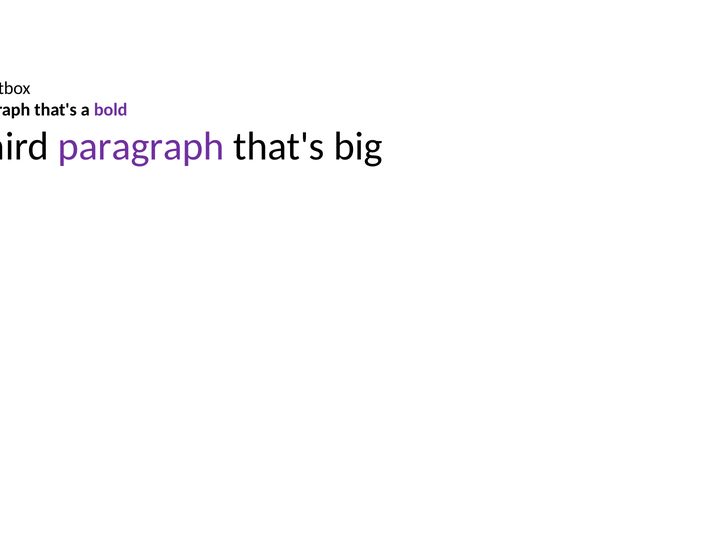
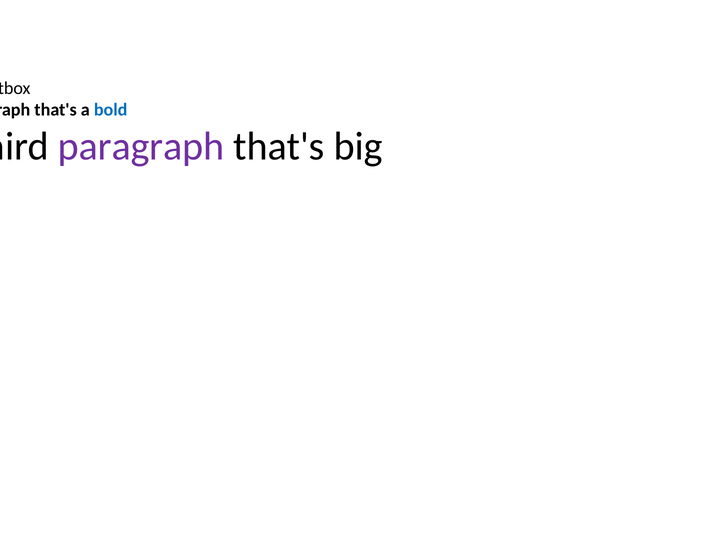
bold colour: purple -> blue
